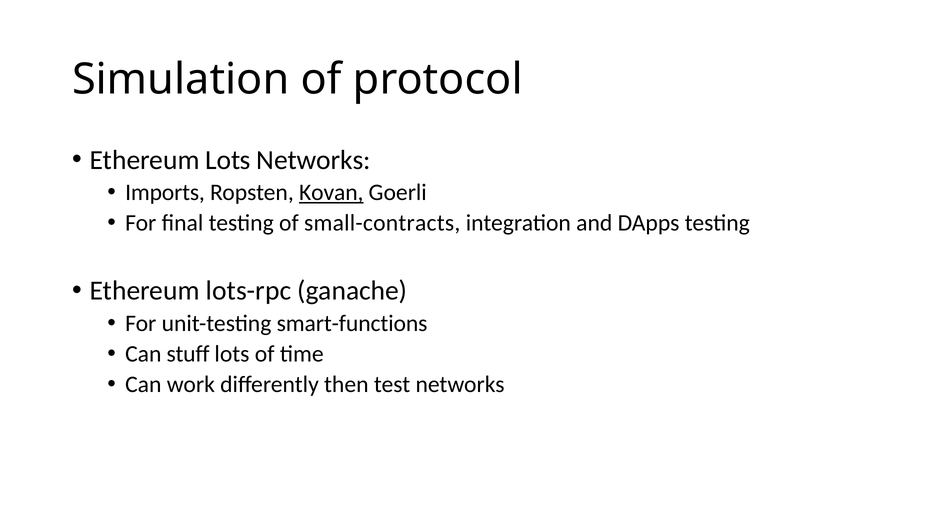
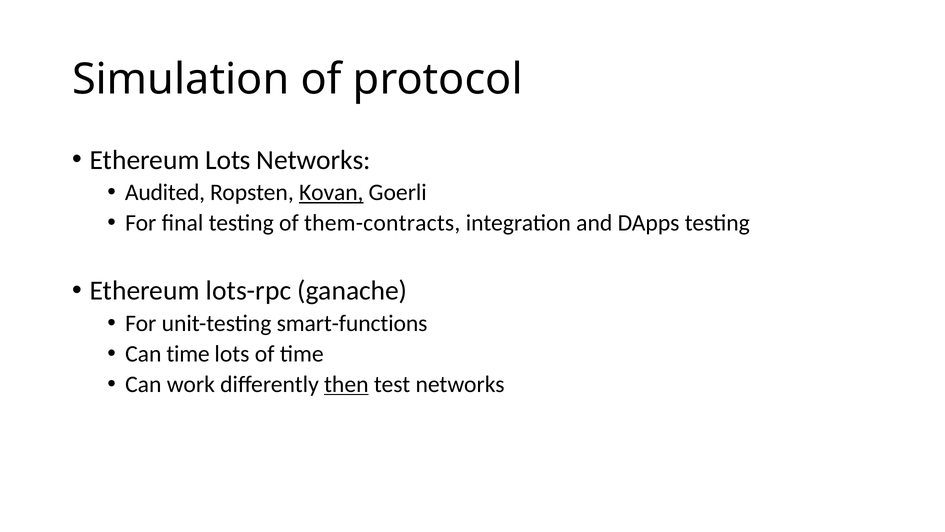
Imports: Imports -> Audited
small-contracts: small-contracts -> them-contracts
Can stuff: stuff -> time
then underline: none -> present
